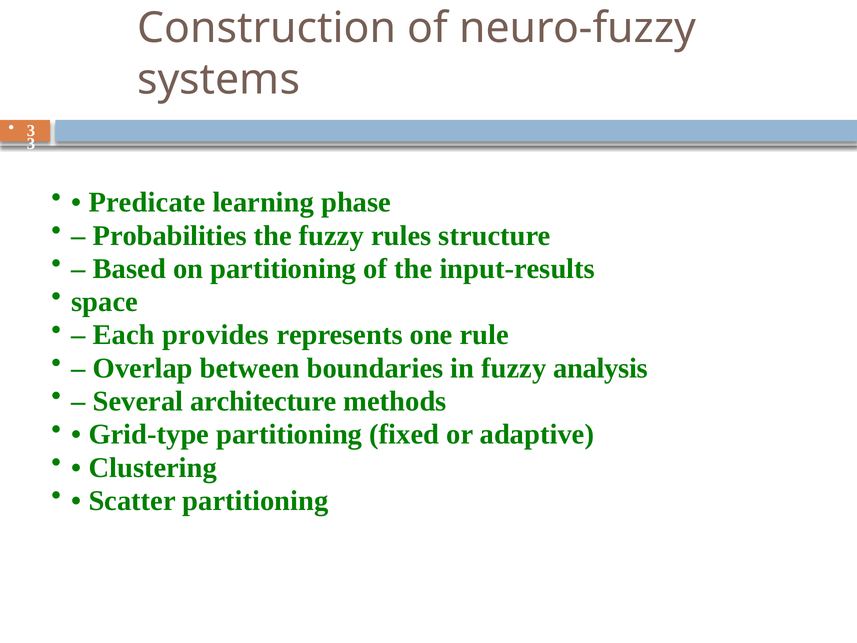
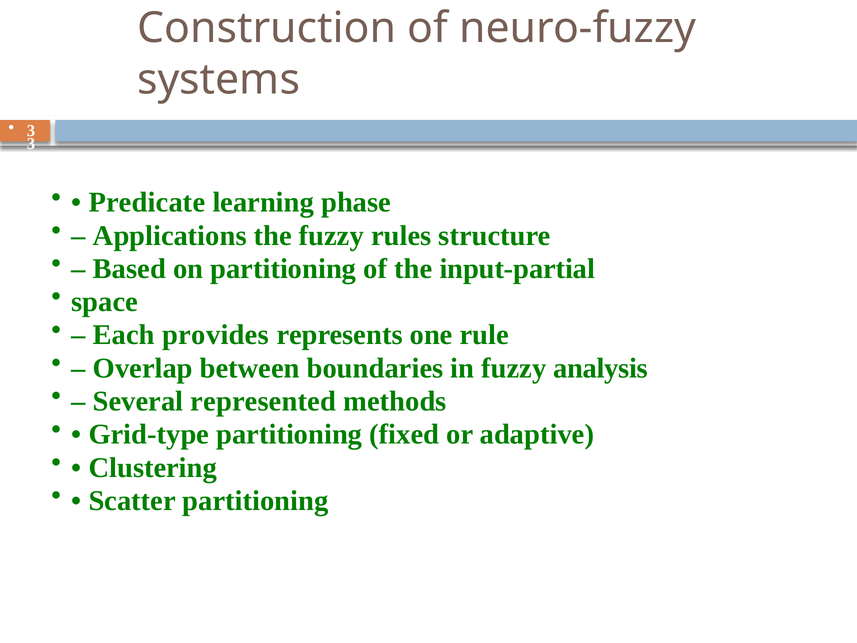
Probabilities: Probabilities -> Applications
input-results: input-results -> input-partial
architecture: architecture -> represented
